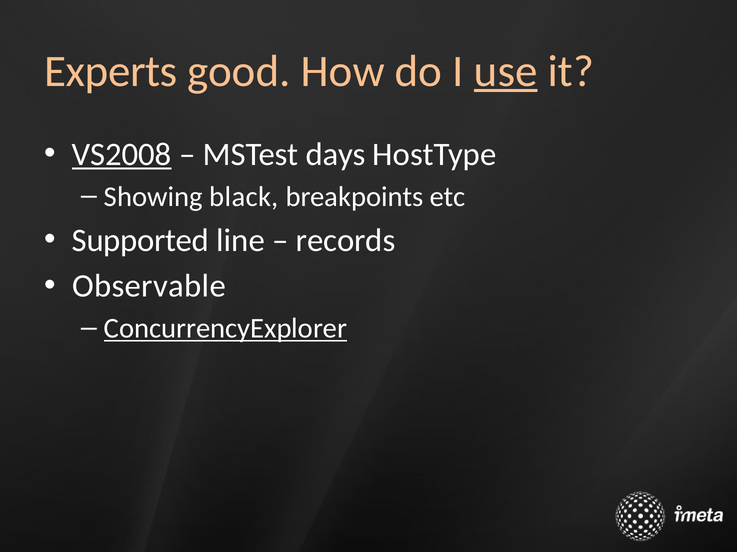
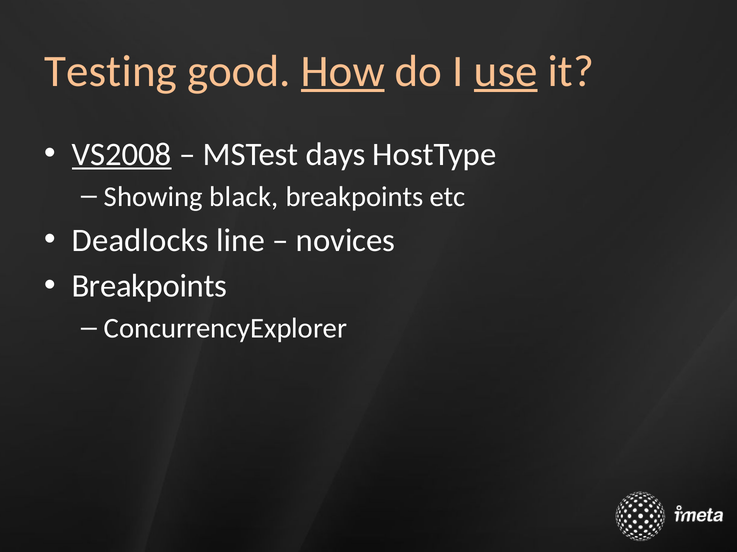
Experts: Experts -> Testing
How underline: none -> present
Supported: Supported -> Deadlocks
records: records -> novices
Observable at (149, 286): Observable -> Breakpoints
ConcurrencyExplorer underline: present -> none
